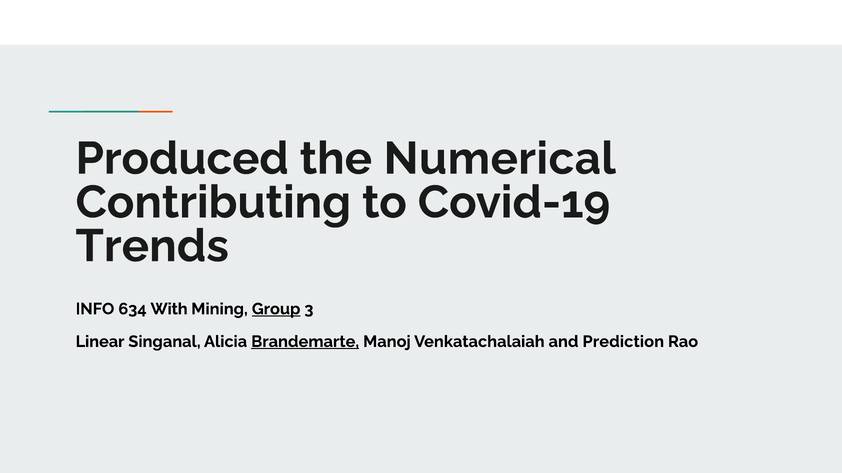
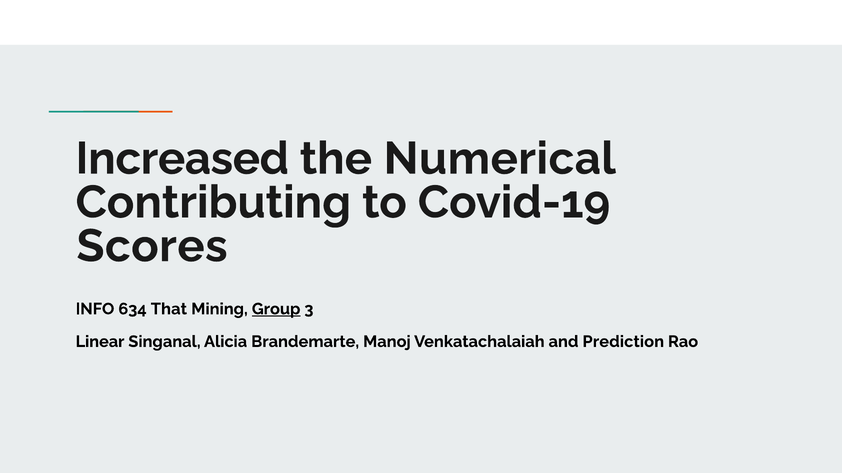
Produced: Produced -> Increased
Trends: Trends -> Scores
With: With -> That
Brandemarte underline: present -> none
